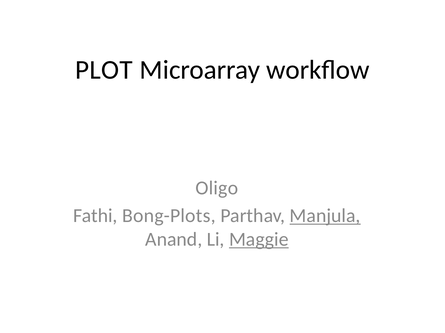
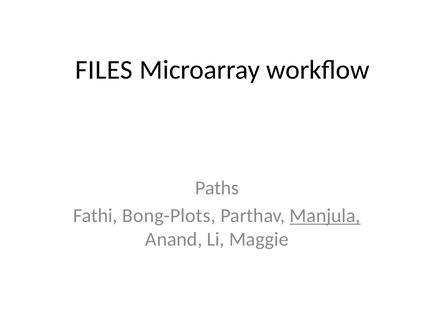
PLOT: PLOT -> FILES
Oligo: Oligo -> Paths
Maggie underline: present -> none
